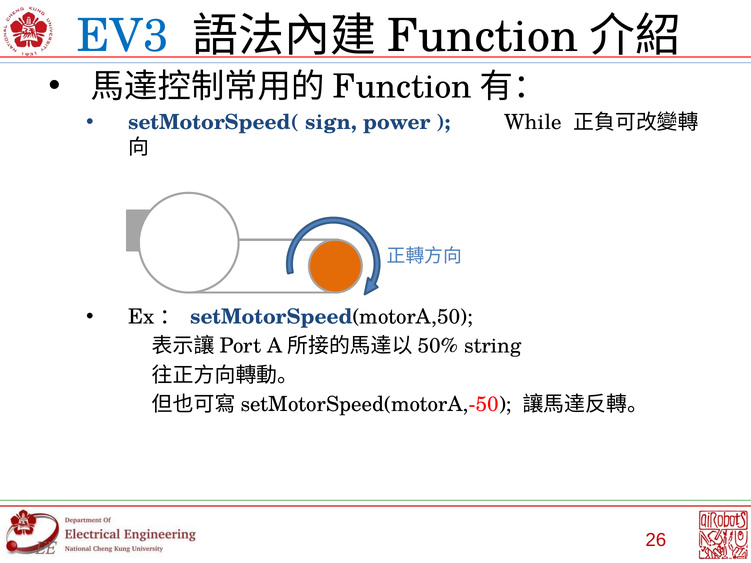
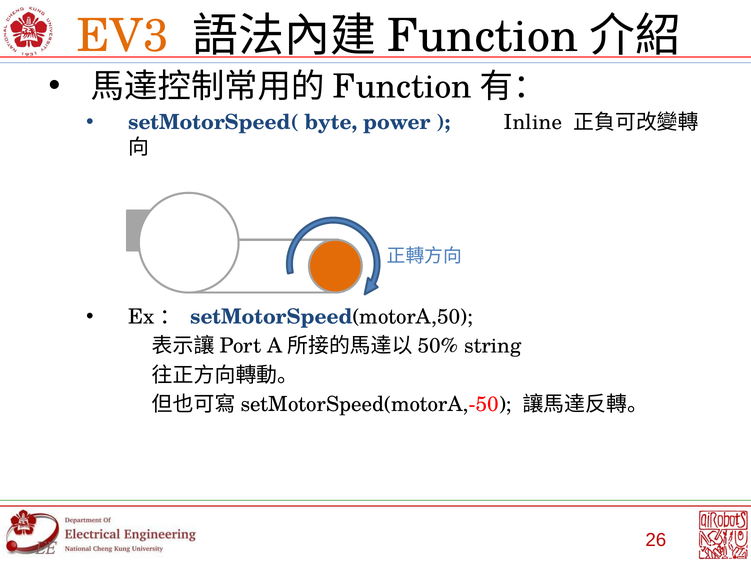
EV3 colour: blue -> orange
sign: sign -> byte
While: While -> Inline
